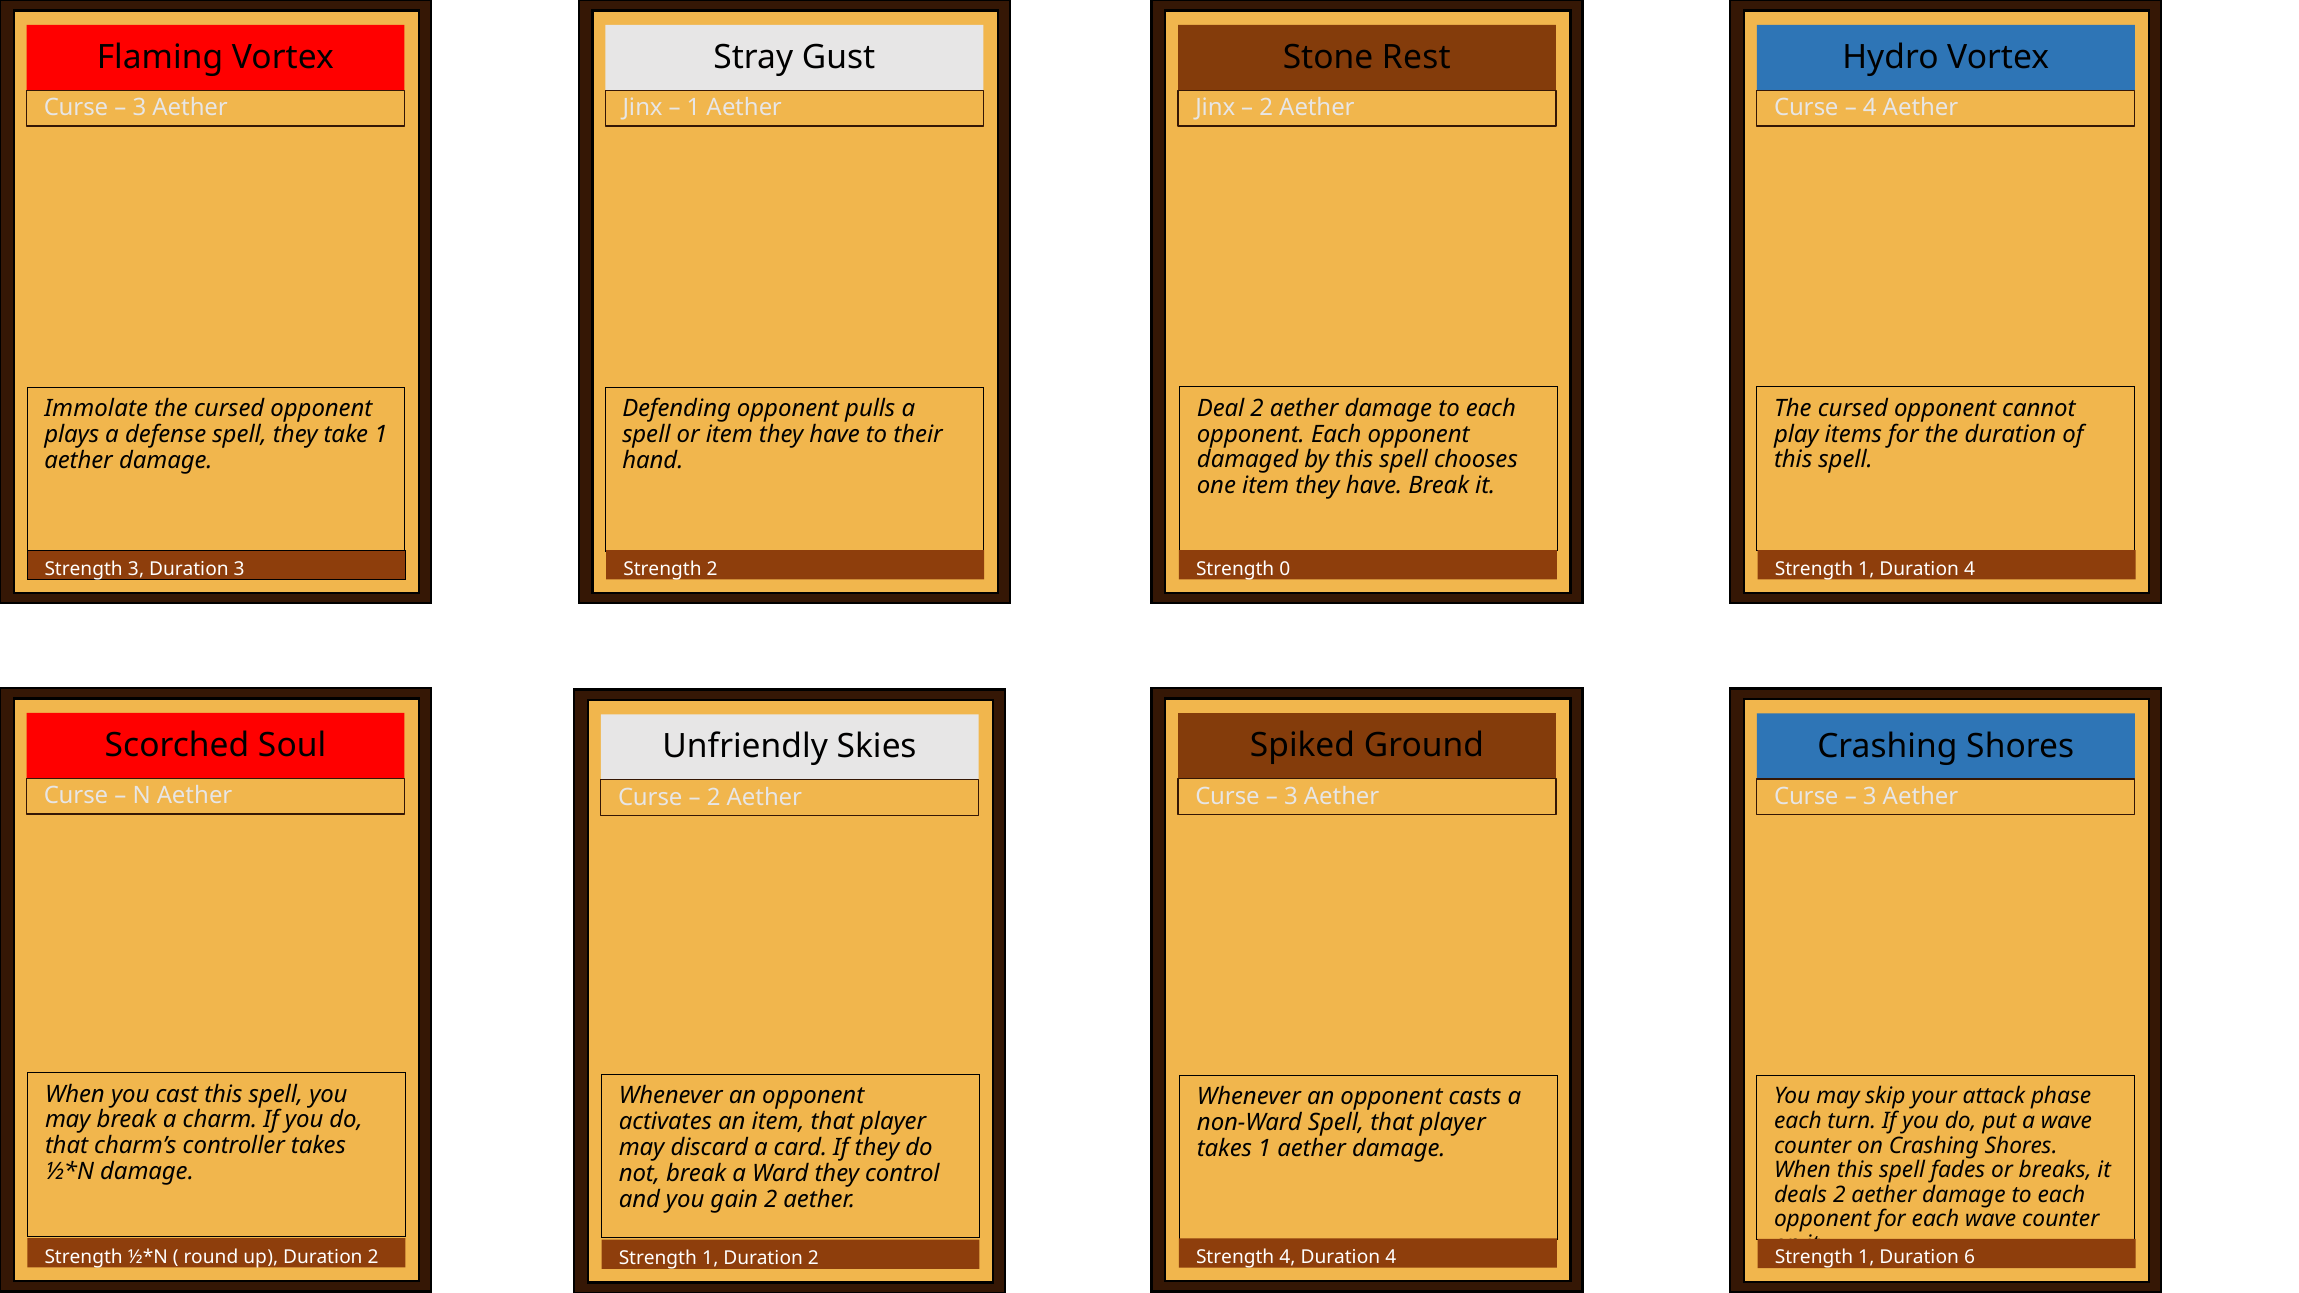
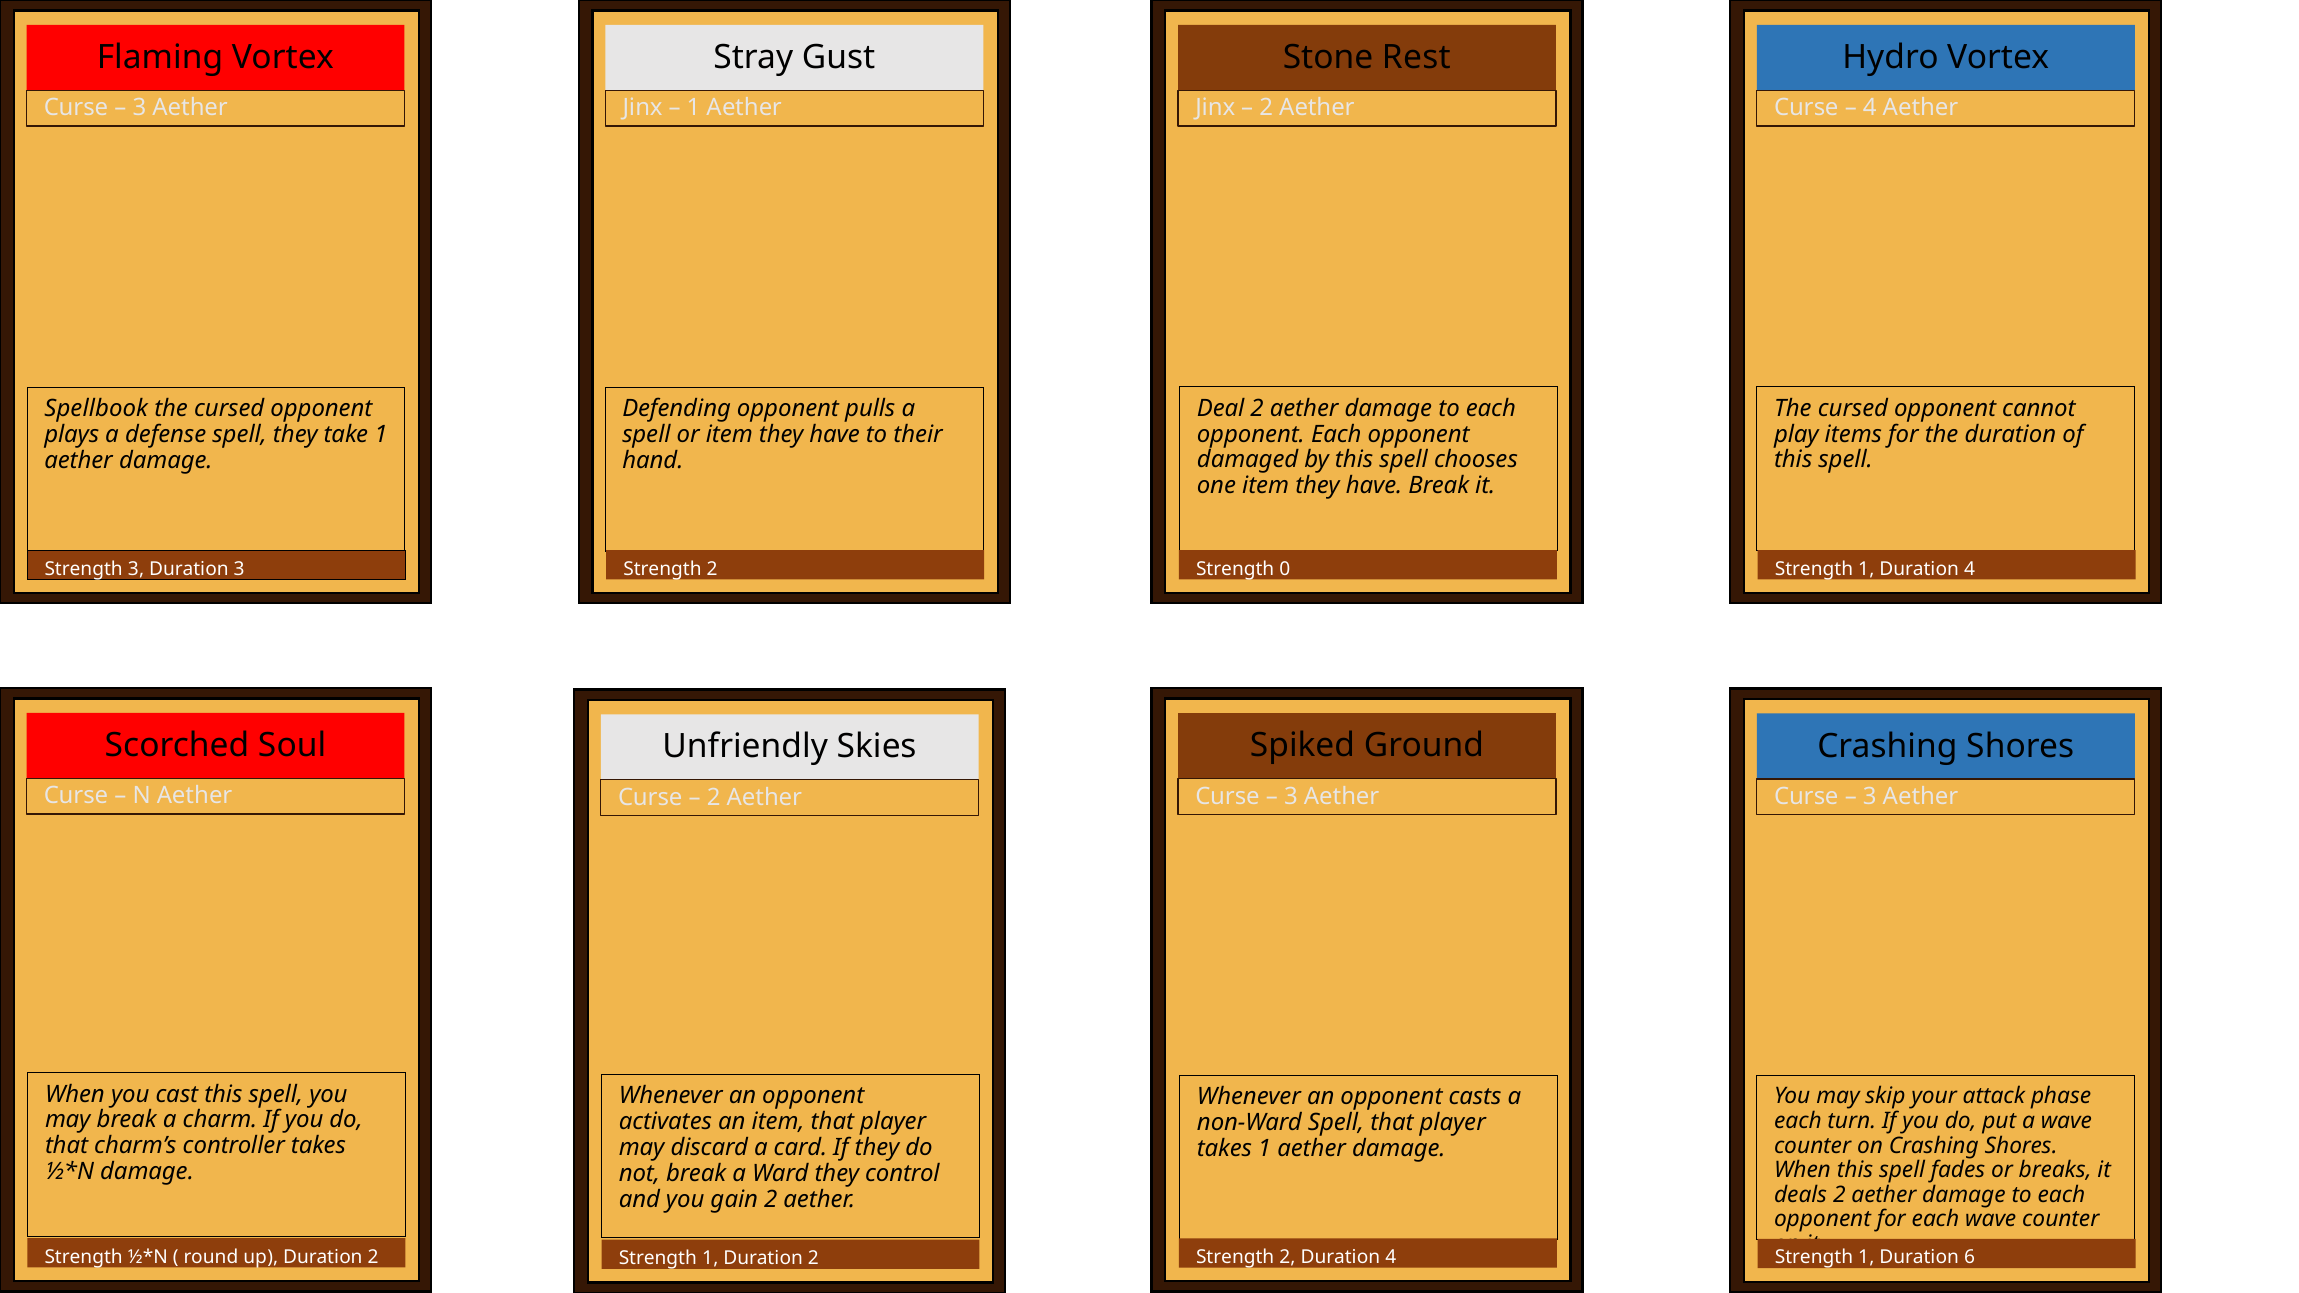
Immolate: Immolate -> Spellbook
4 at (1288, 1257): 4 -> 2
